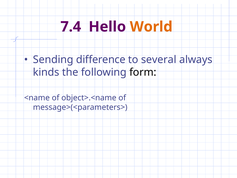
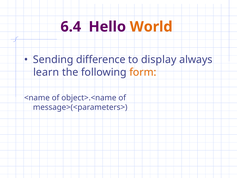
7.4: 7.4 -> 6.4
several: several -> display
kinds: kinds -> learn
form colour: black -> orange
